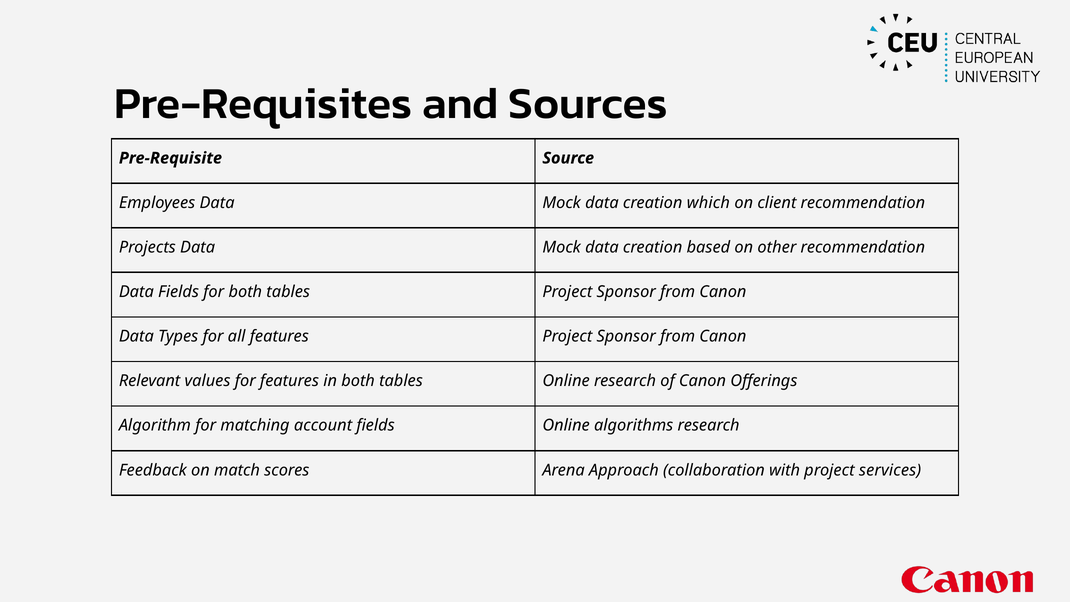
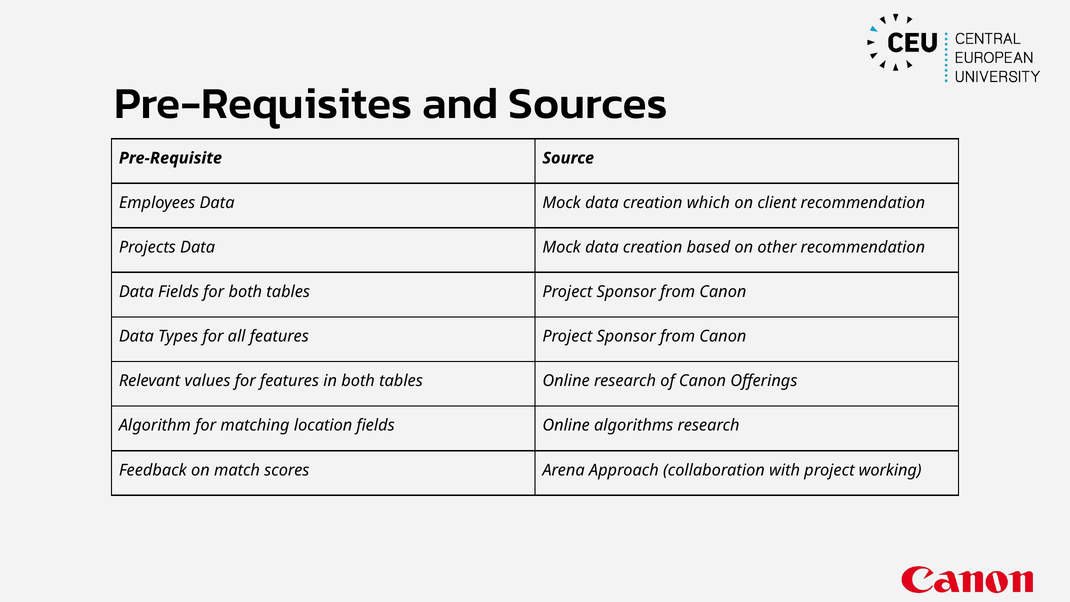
account: account -> location
services: services -> working
